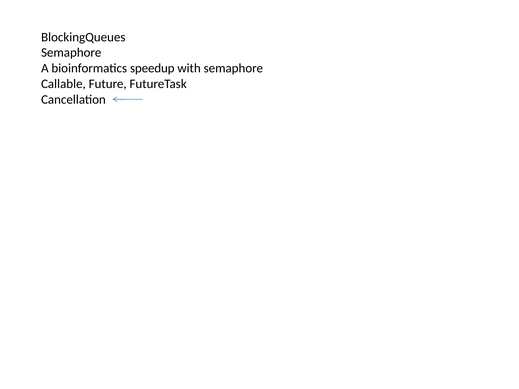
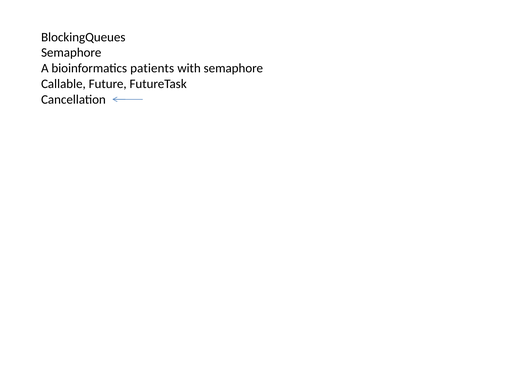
speedup: speedup -> patients
